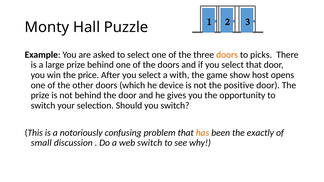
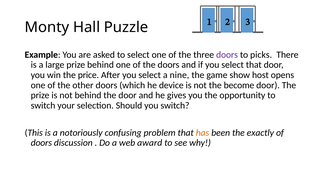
doors at (227, 55) colour: orange -> purple
with: with -> nine
positive: positive -> become
small at (41, 143): small -> doors
web switch: switch -> award
